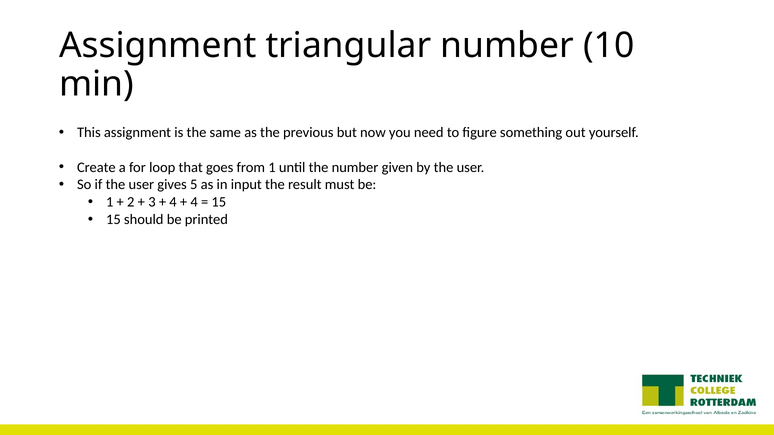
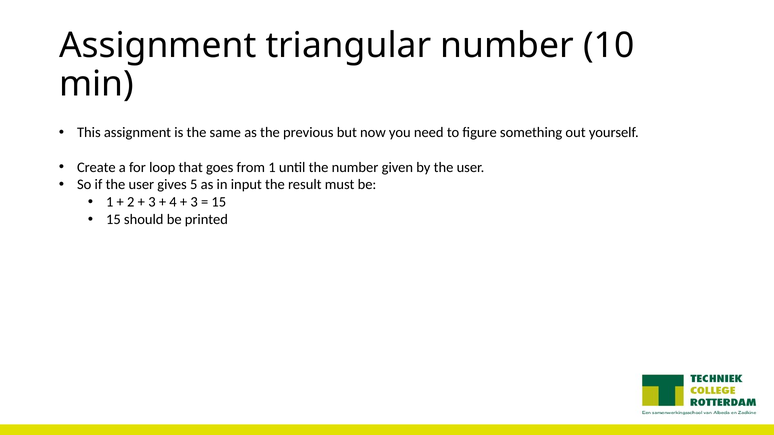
4 at (194, 202): 4 -> 3
